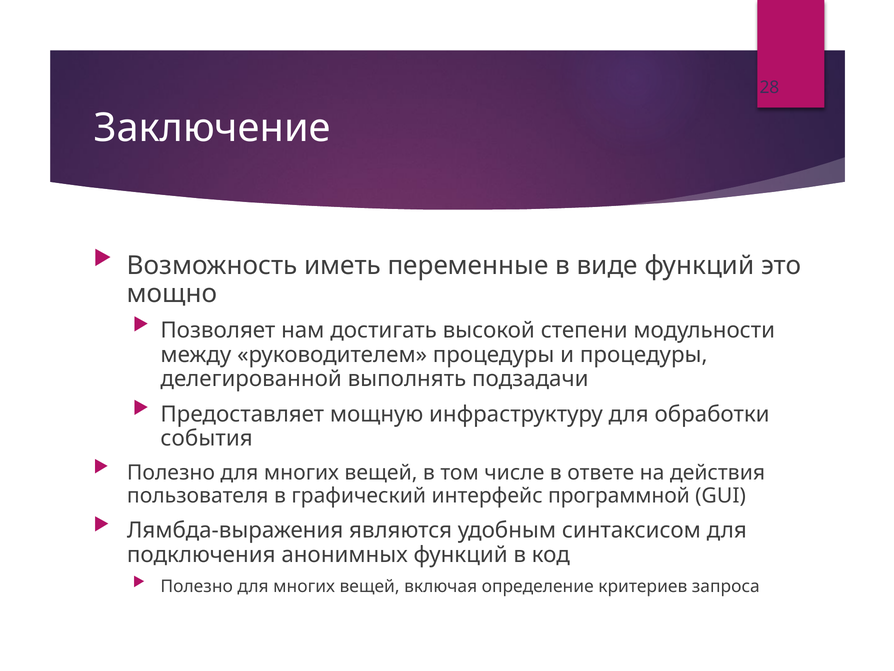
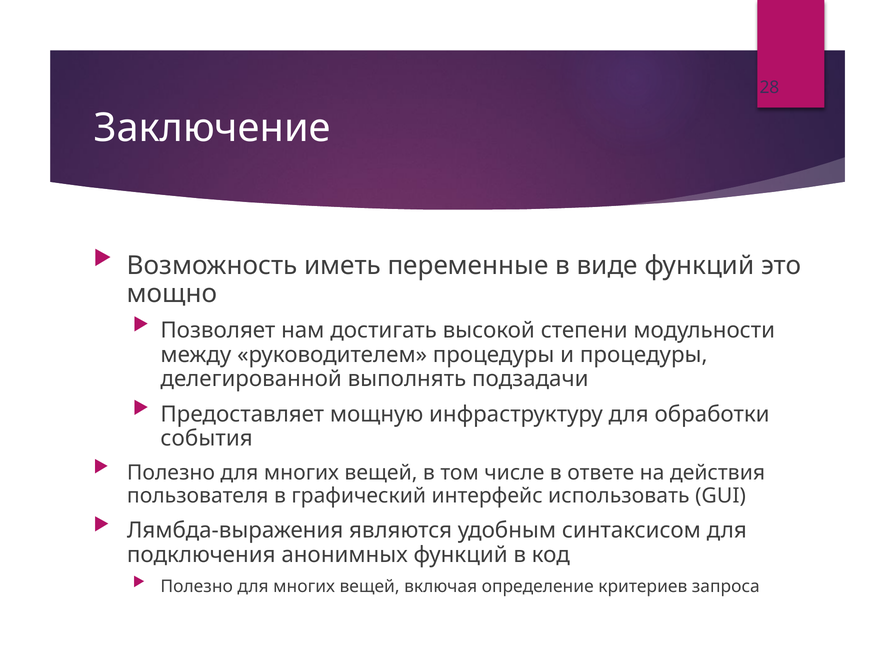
программной: программной -> использовать
